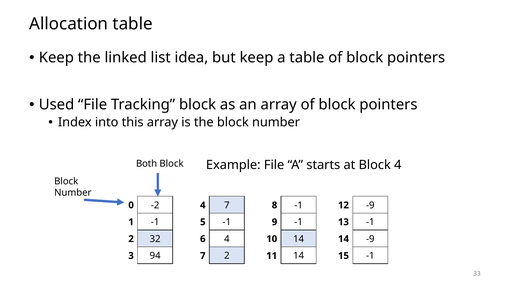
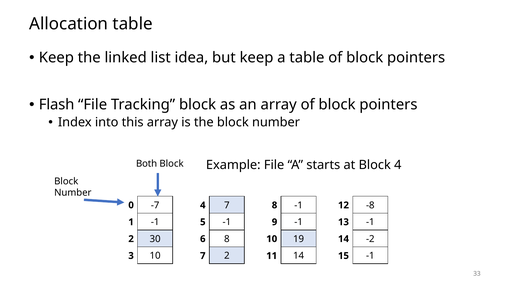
Used: Used -> Flash
-2: -2 -> -7
12 -9: -9 -> -8
32: 32 -> 30
6 4: 4 -> 8
10 14: 14 -> 19
14 -9: -9 -> -2
3 94: 94 -> 10
